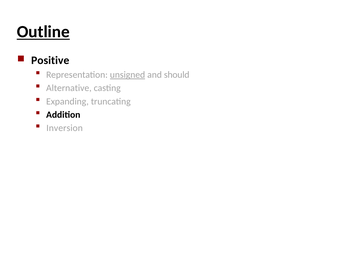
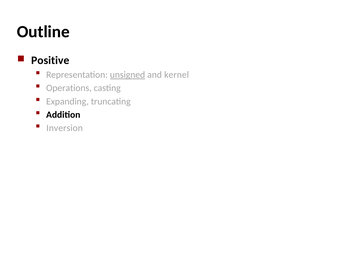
Outline underline: present -> none
should: should -> kernel
Alternative: Alternative -> Operations
